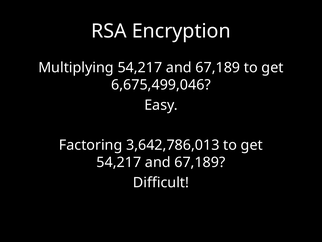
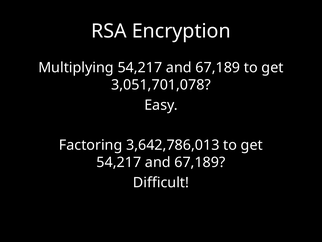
6,675,499,046: 6,675,499,046 -> 3,051,701,078
